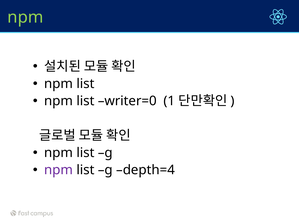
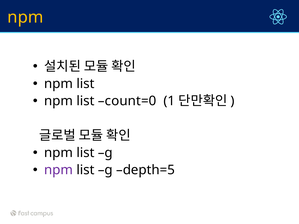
npm at (25, 17) colour: light green -> yellow
writer=0: writer=0 -> count=0
depth=4: depth=4 -> depth=5
